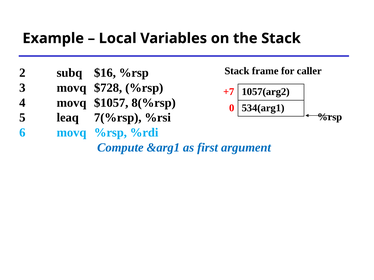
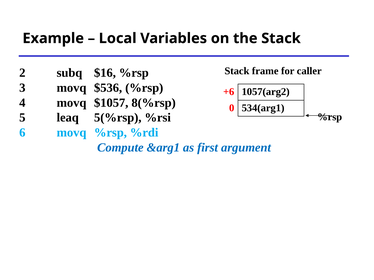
$728: $728 -> $536
+7: +7 -> +6
7(%rsp: 7(%rsp -> 5(%rsp
